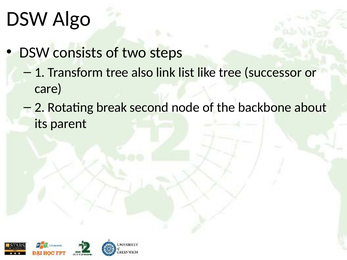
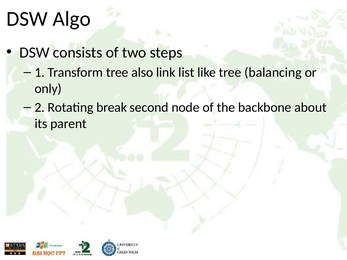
successor: successor -> balancing
care: care -> only
